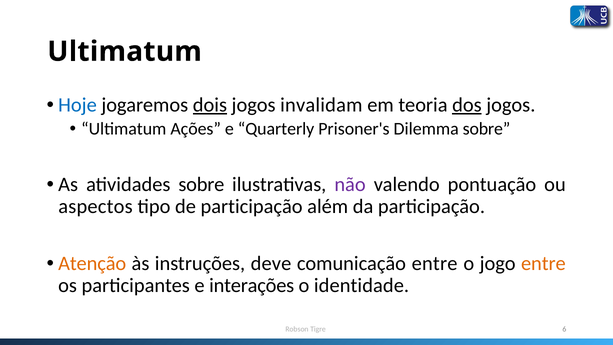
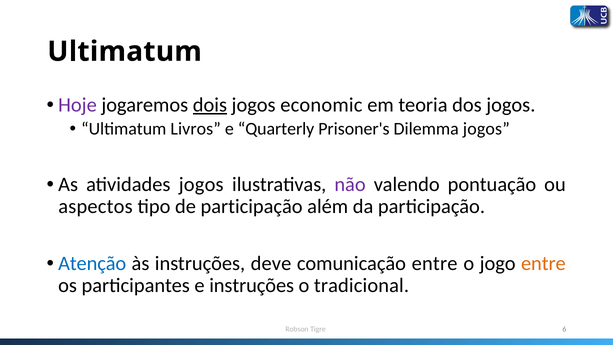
Hoje colour: blue -> purple
invalidam: invalidam -> economic
dos underline: present -> none
Ações: Ações -> Livros
Dilemma sobre: sobre -> jogos
atividades sobre: sobre -> jogos
Atenção colour: orange -> blue
e interações: interações -> instruções
identidade: identidade -> tradicional
